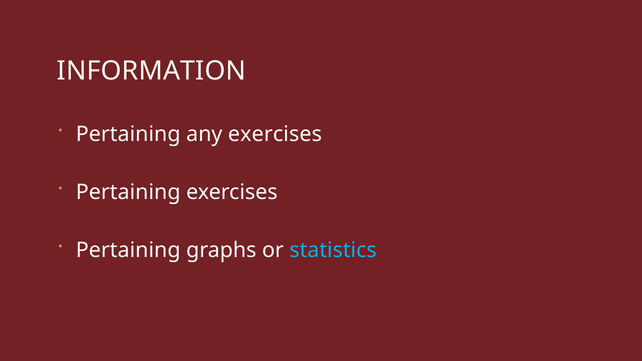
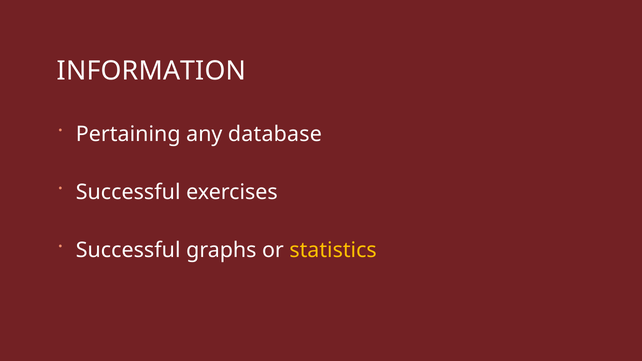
any exercises: exercises -> database
Pertaining at (128, 192): Pertaining -> Successful
Pertaining at (128, 250): Pertaining -> Successful
statistics colour: light blue -> yellow
